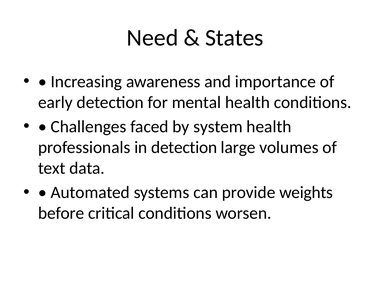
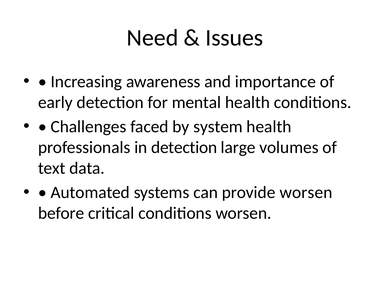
States: States -> Issues
provide weights: weights -> worsen
